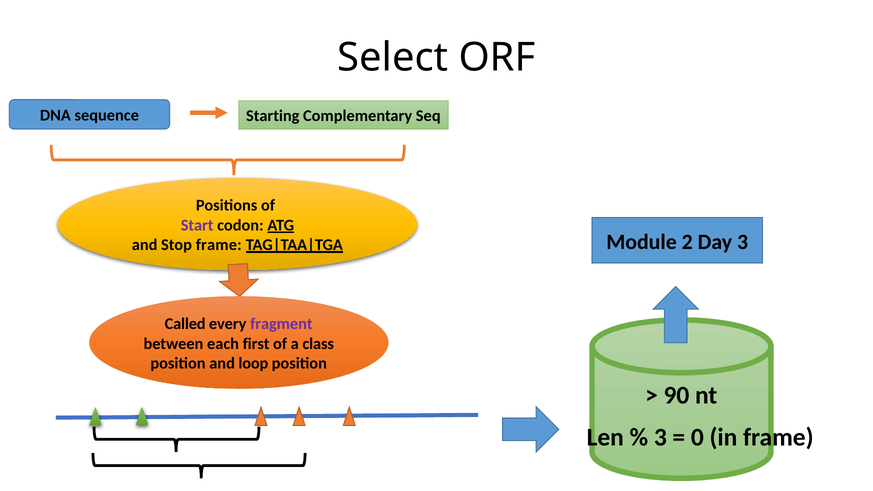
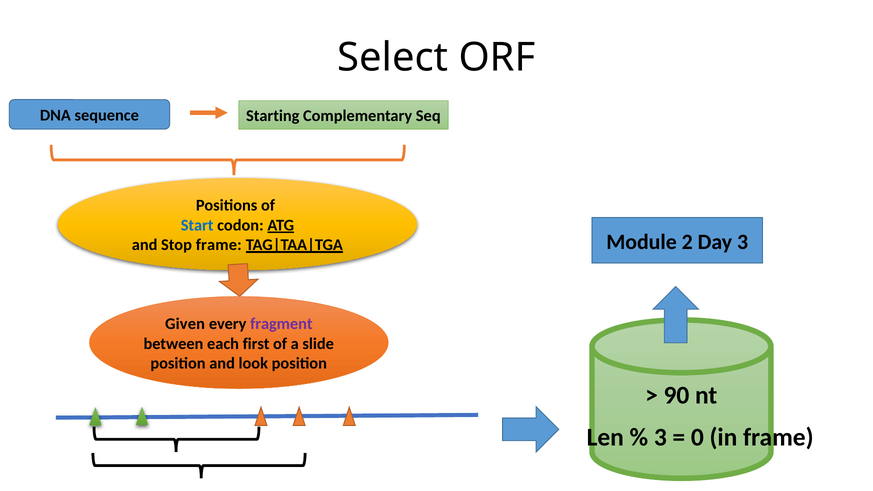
Start colour: purple -> blue
Called: Called -> Given
class: class -> slide
loop: loop -> look
